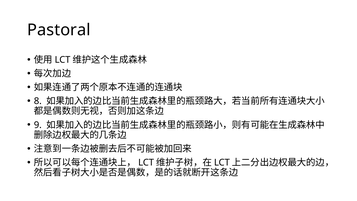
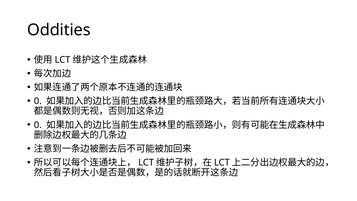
Pastoral: Pastoral -> Oddities
8 at (38, 101): 8 -> 0
9 at (38, 125): 9 -> 0
